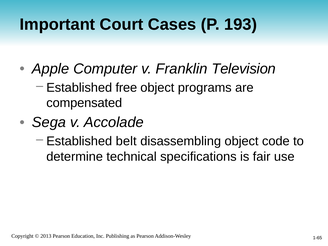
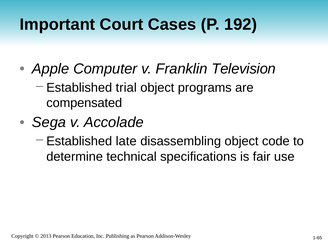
193: 193 -> 192
free: free -> trial
belt: belt -> late
